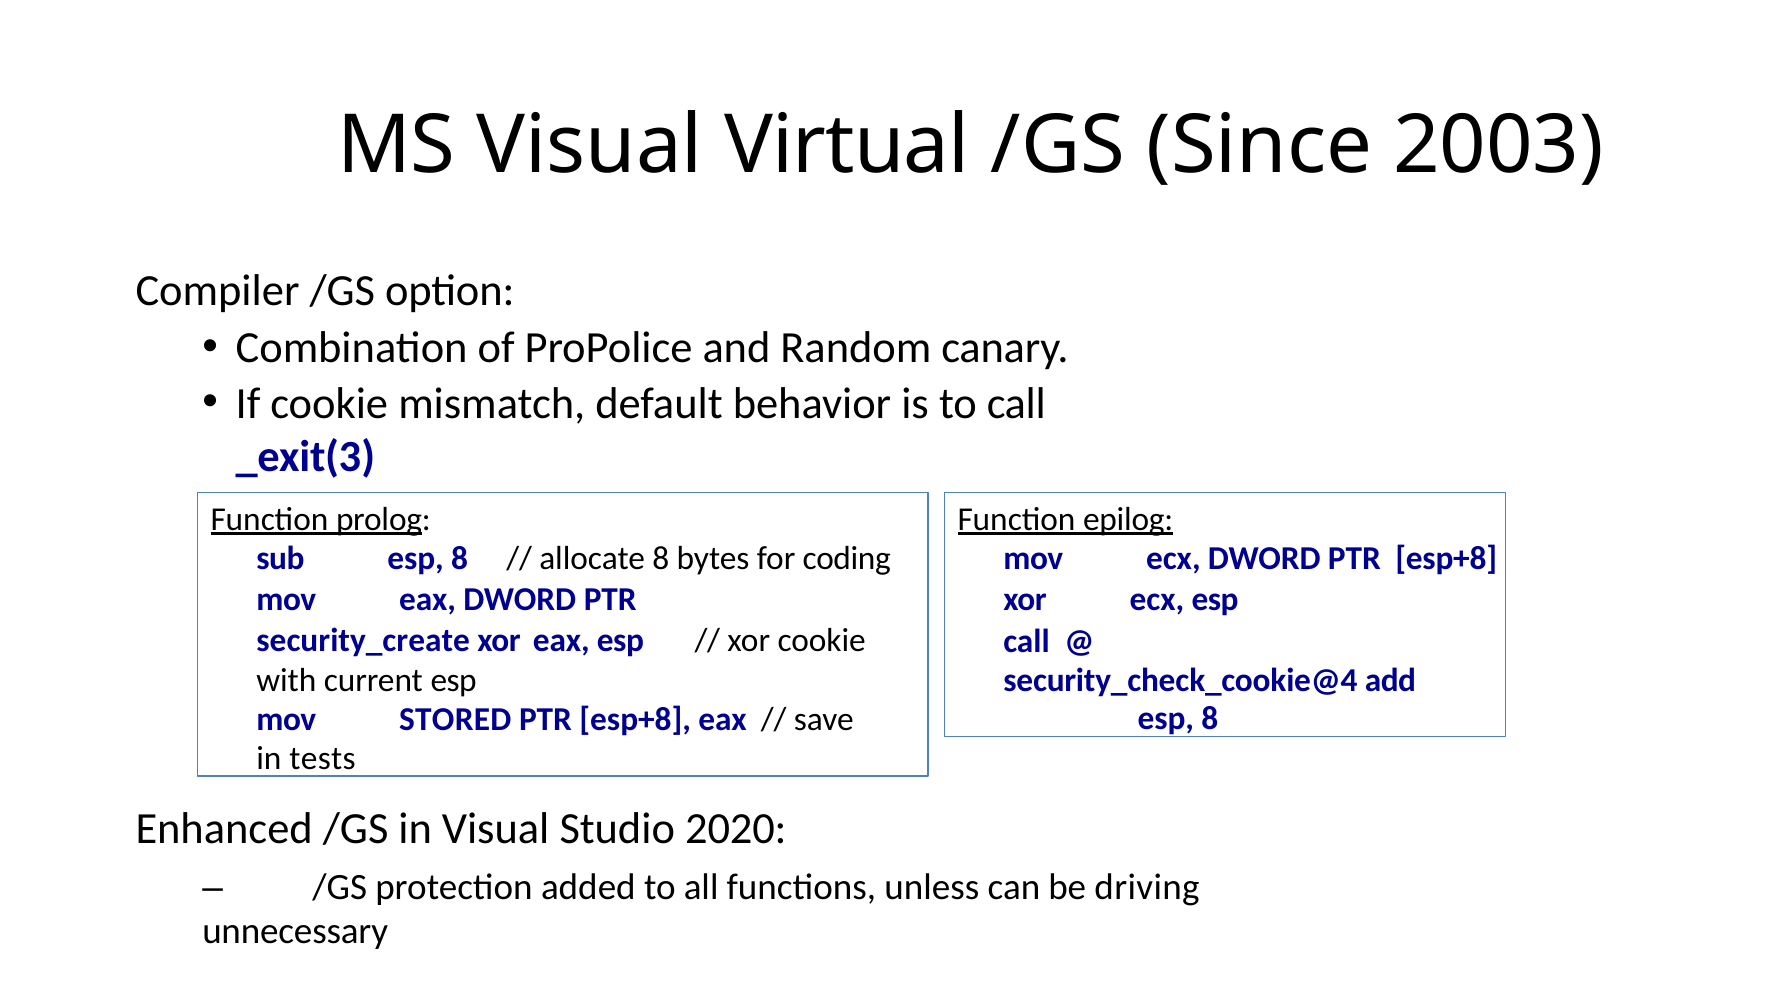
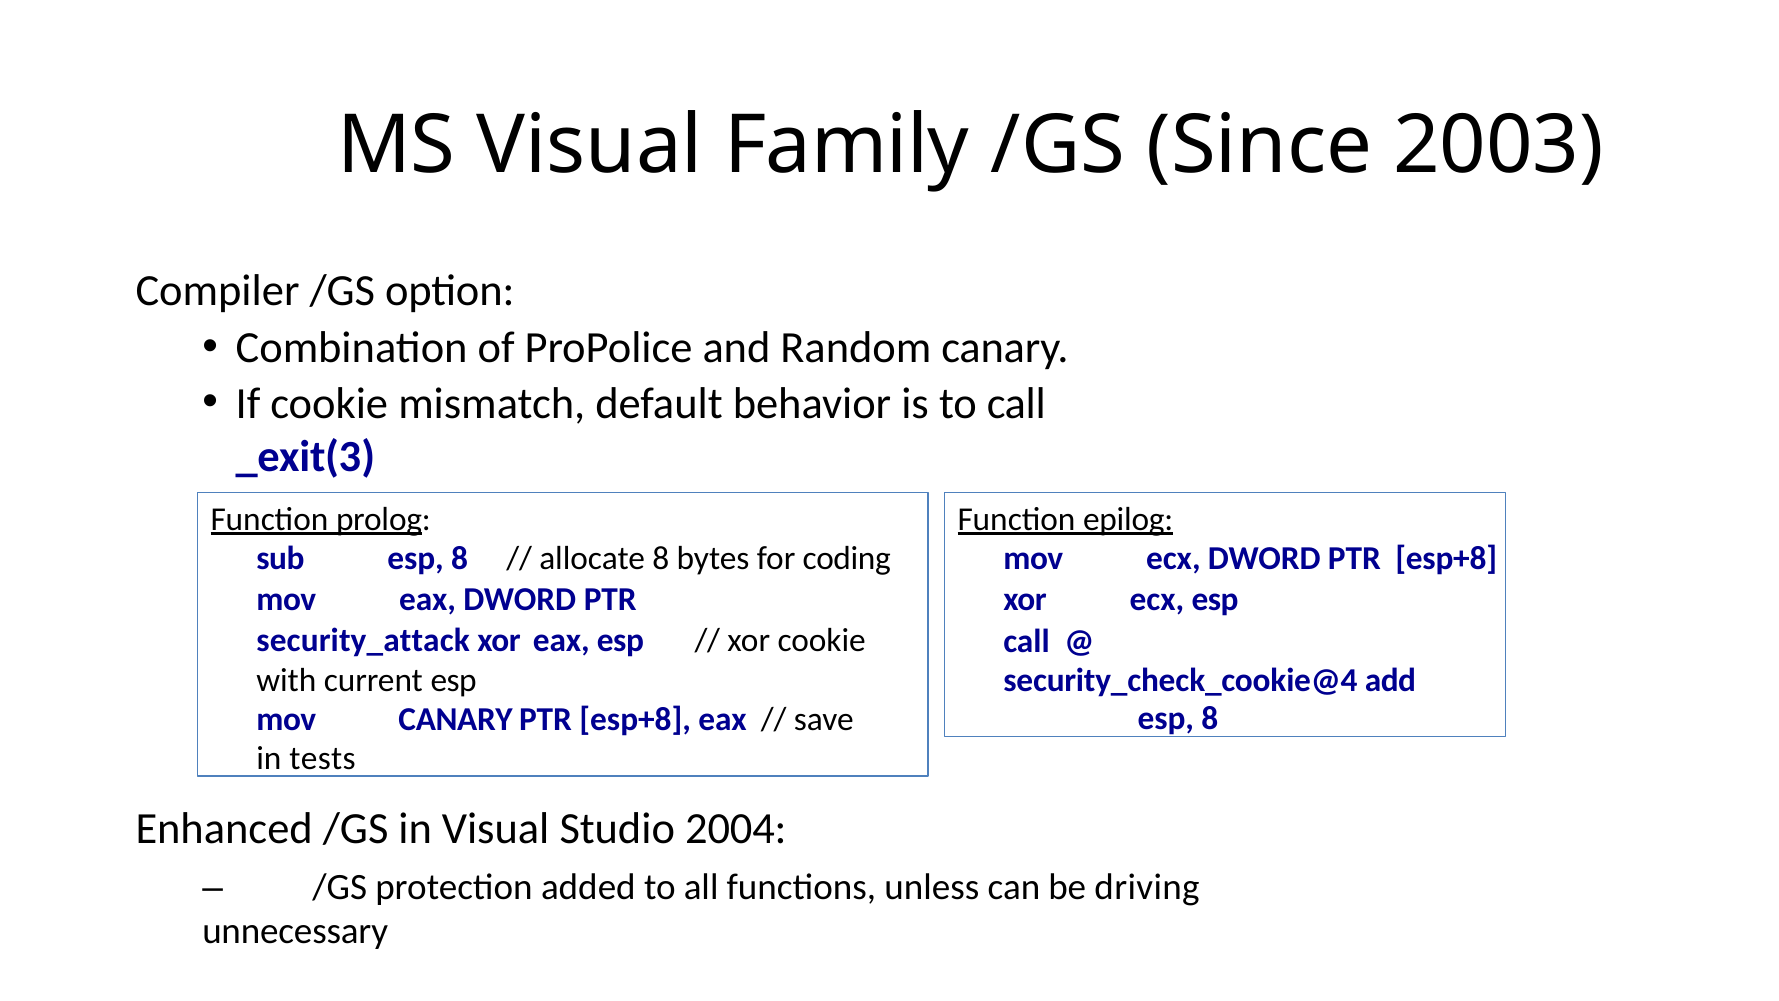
Virtual: Virtual -> Family
security_create: security_create -> security_attack
mov STORED: STORED -> CANARY
2020: 2020 -> 2004
